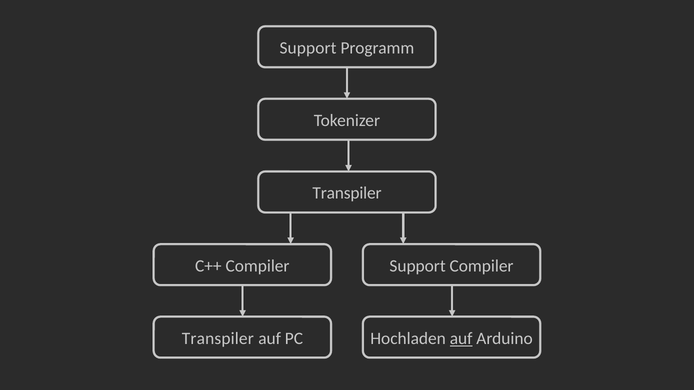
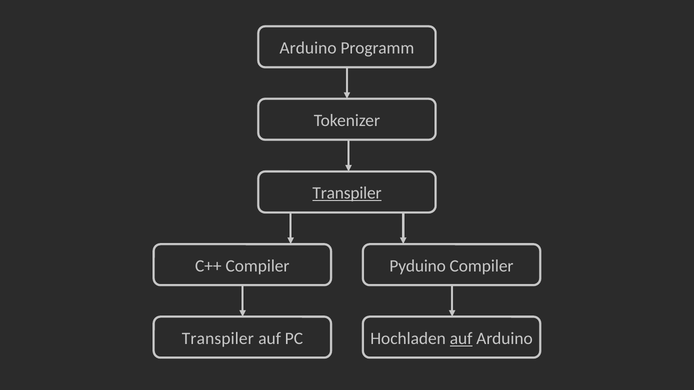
Support at (308, 48): Support -> Arduino
Transpiler at (347, 193) underline: none -> present
Compiler Support: Support -> Pyduino
